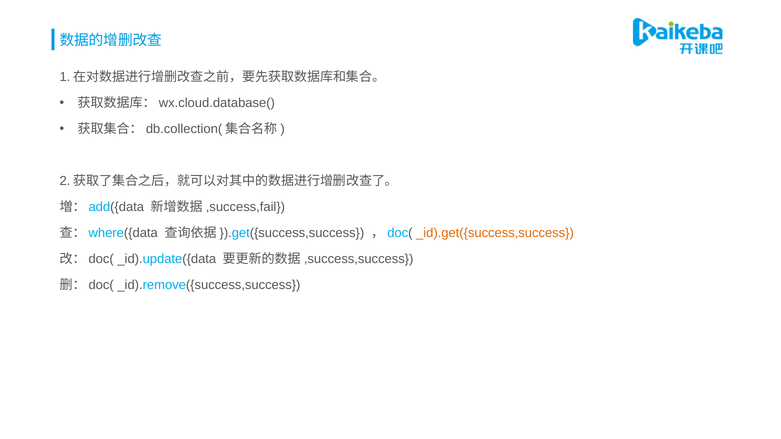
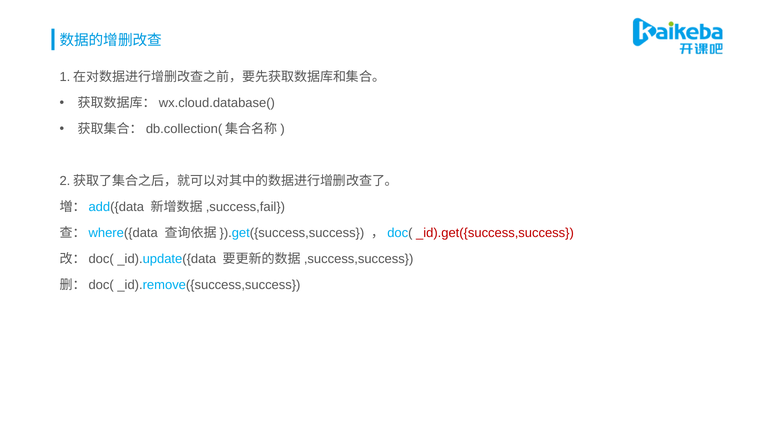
_id).get({success,success colour: orange -> red
